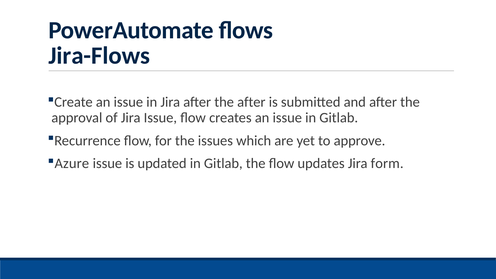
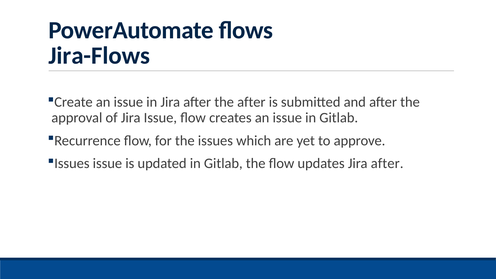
Azure at (72, 163): Azure -> Issues
updates Jira form: form -> after
